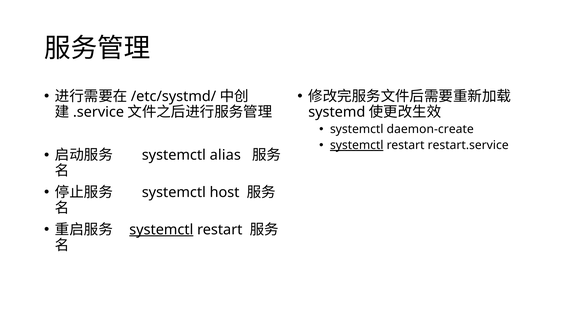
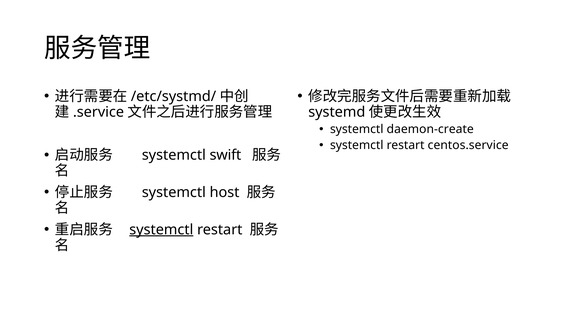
systemctl at (357, 146) underline: present -> none
restart.service: restart.service -> centos.service
alias: alias -> swift
